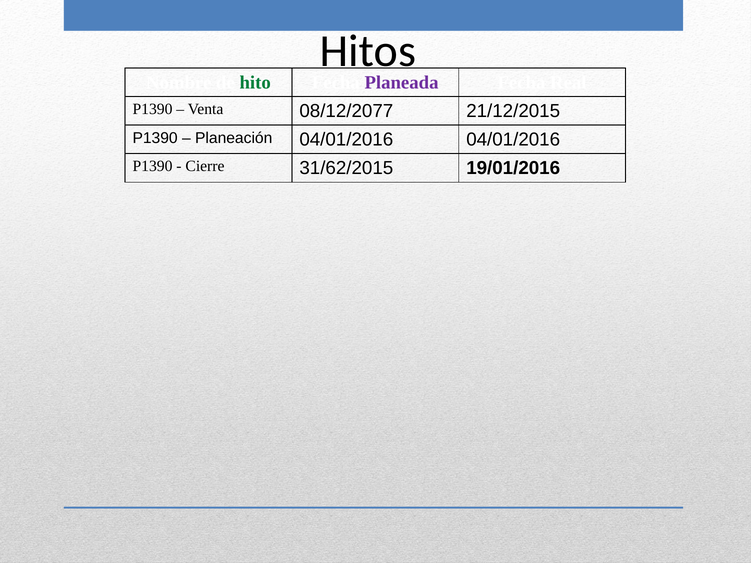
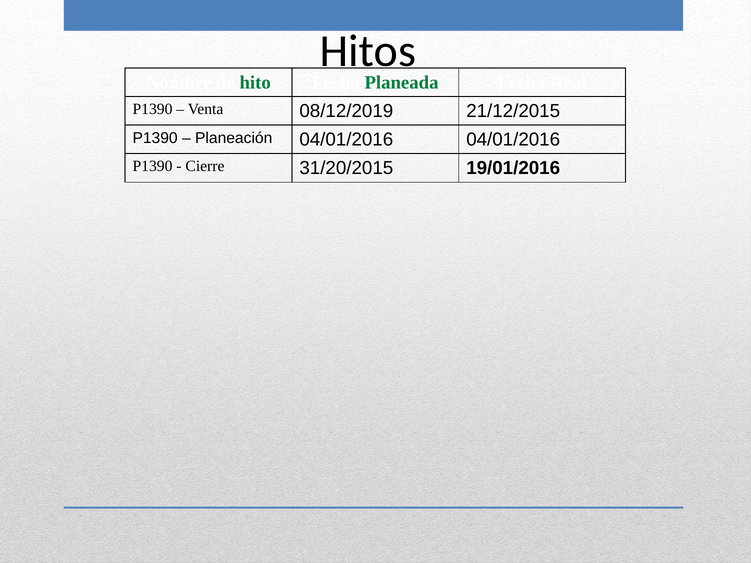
Planeada colour: purple -> green
08/12/2077: 08/12/2077 -> 08/12/2019
31/62/2015: 31/62/2015 -> 31/20/2015
